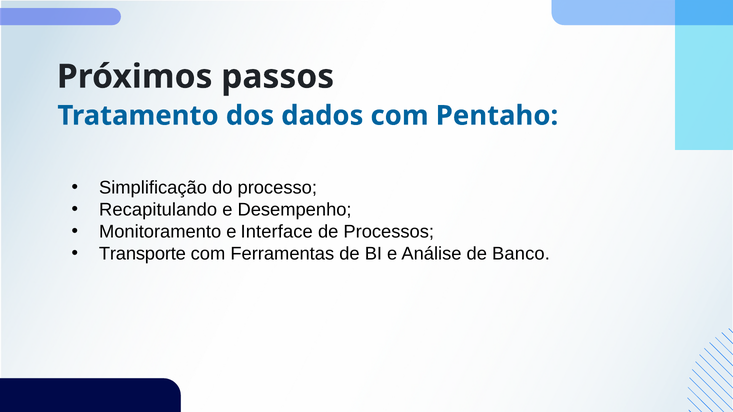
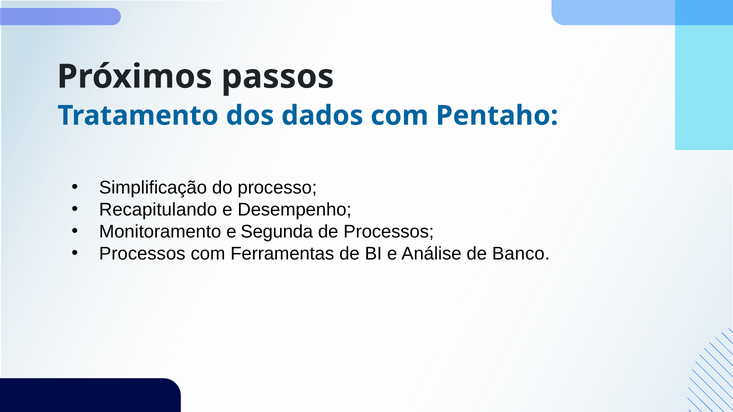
Interface: Interface -> Segunda
Transporte at (142, 254): Transporte -> Processos
